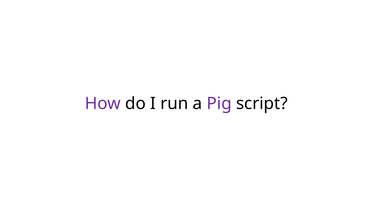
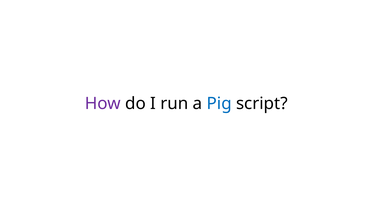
Pig colour: purple -> blue
